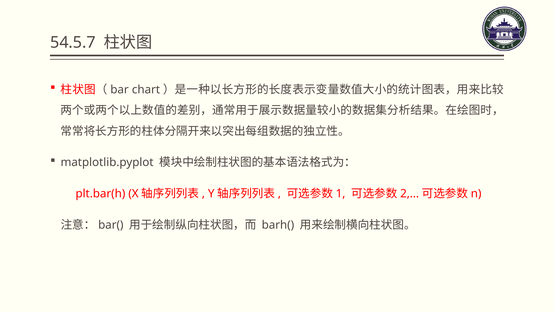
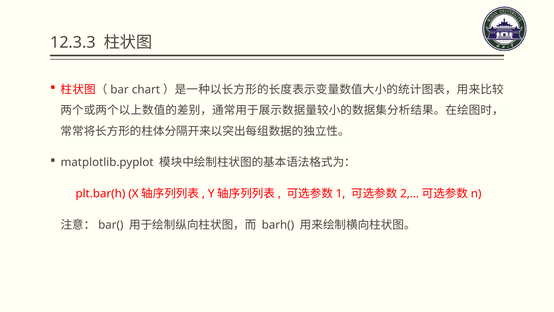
54.5.7: 54.5.7 -> 12.3.3
